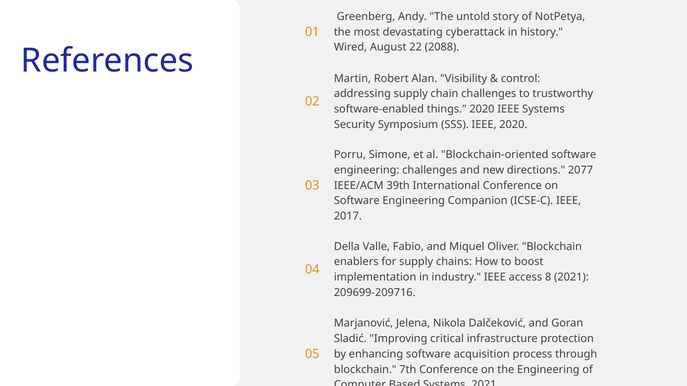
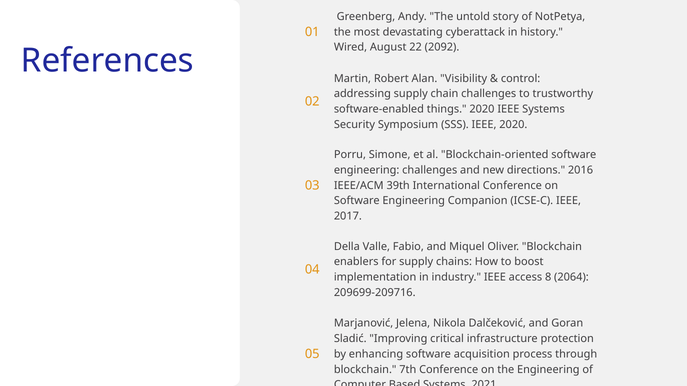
2088: 2088 -> 2092
2077: 2077 -> 2016
8 2021: 2021 -> 2064
